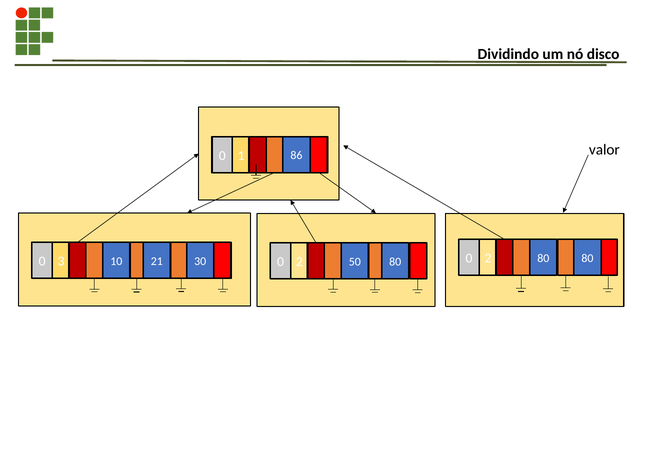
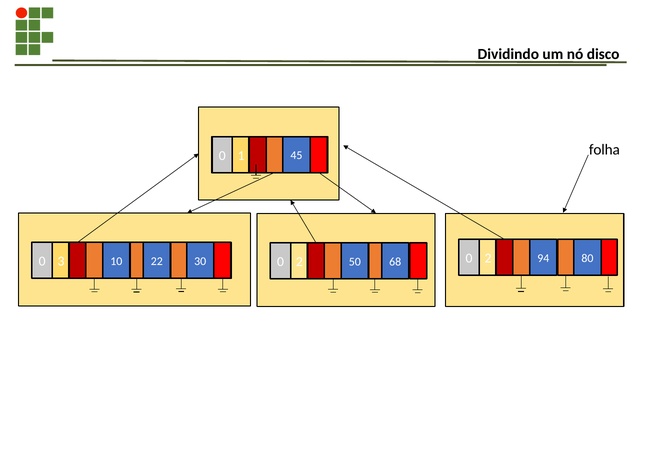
valor: valor -> folha
86: 86 -> 45
0 80: 80 -> 94
21: 21 -> 22
50 80: 80 -> 68
